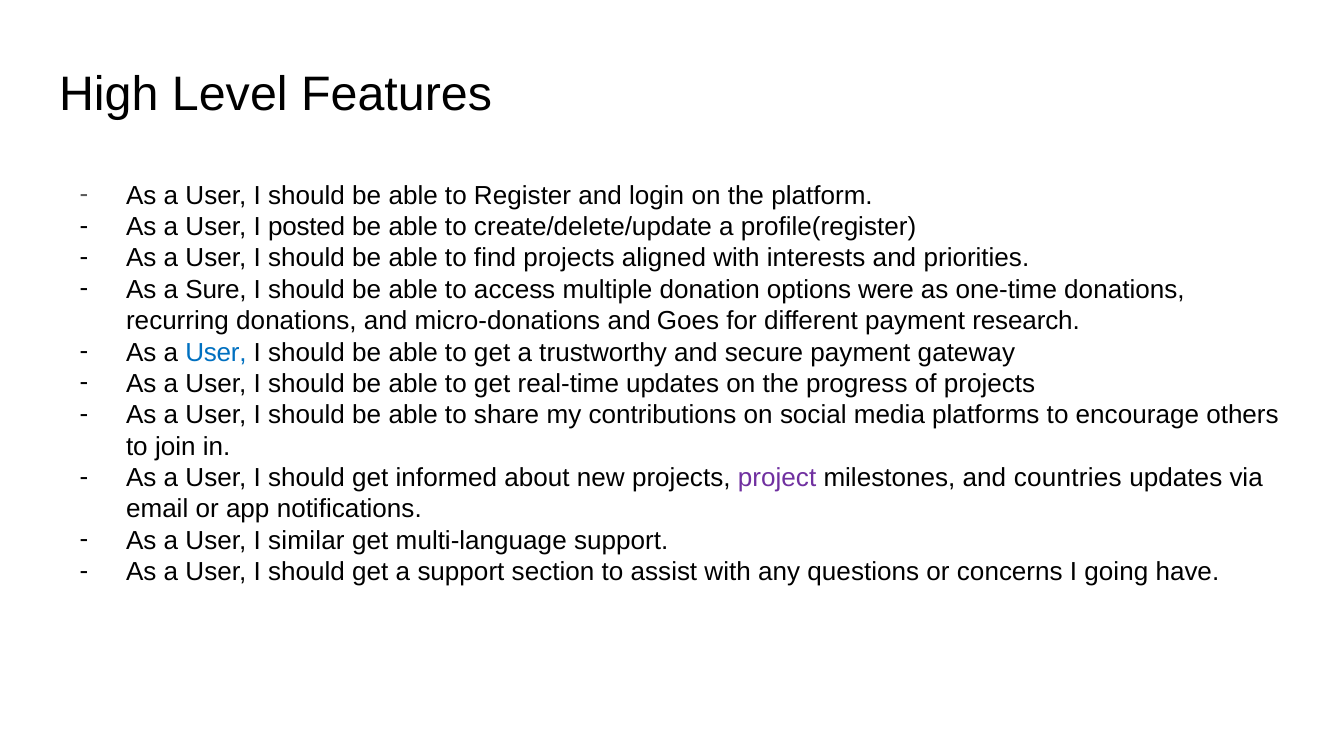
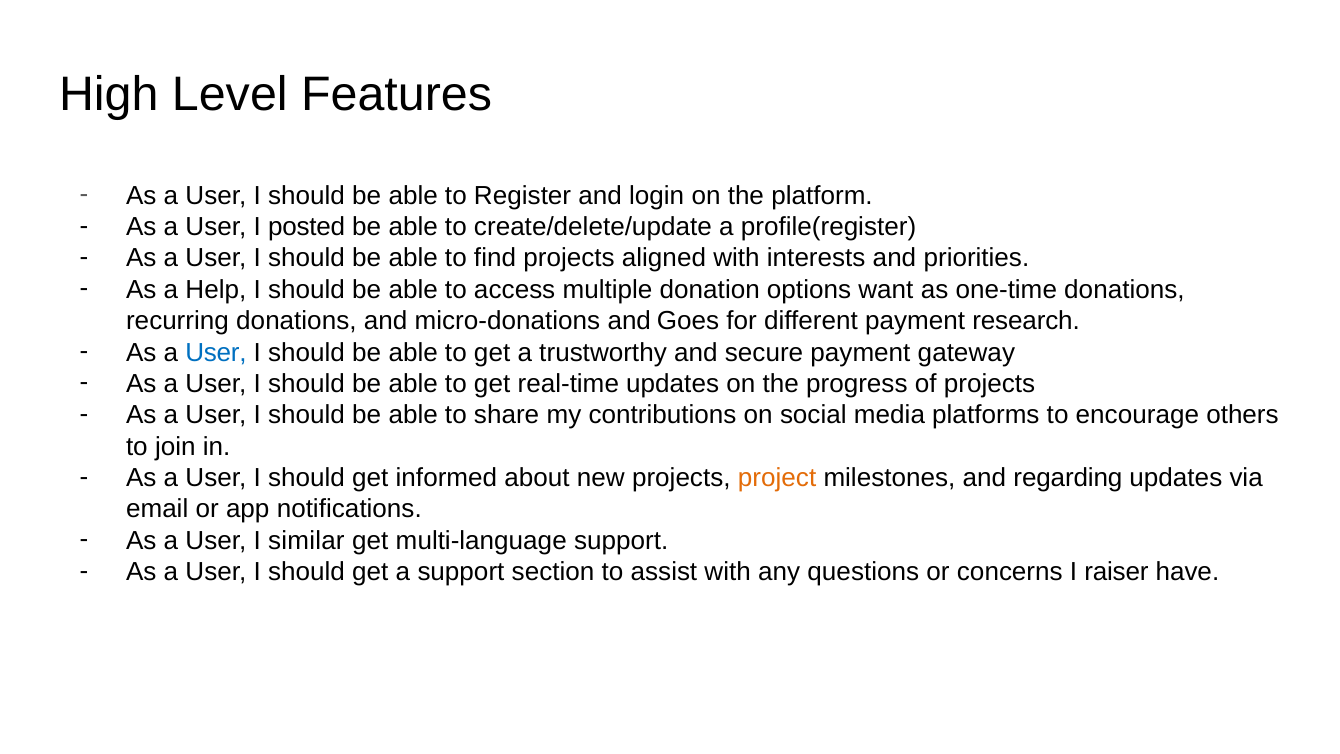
Sure: Sure -> Help
were: were -> want
project colour: purple -> orange
countries: countries -> regarding
going: going -> raiser
